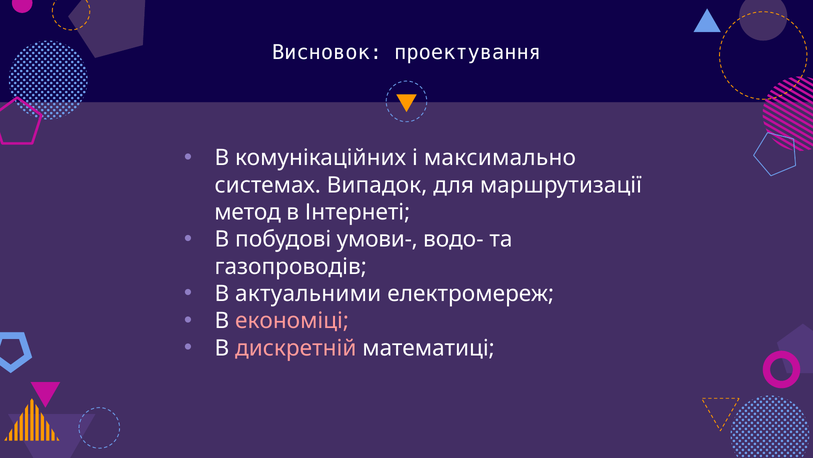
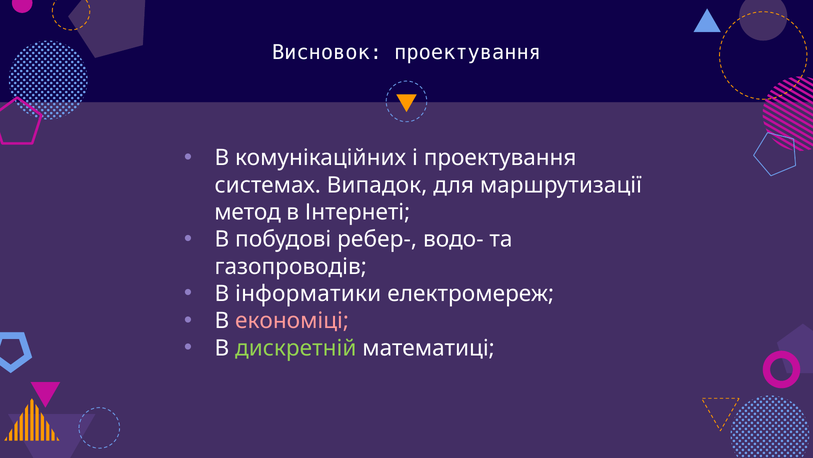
і максимально: максимально -> проектування
умови-: умови- -> ребер-
актуальними: актуальними -> iнформатики
дискретній colour: pink -> light green
